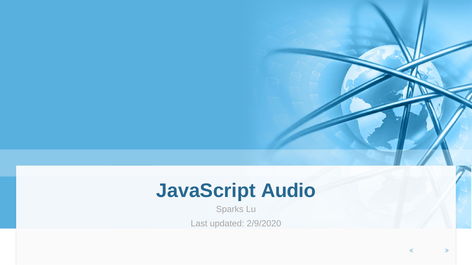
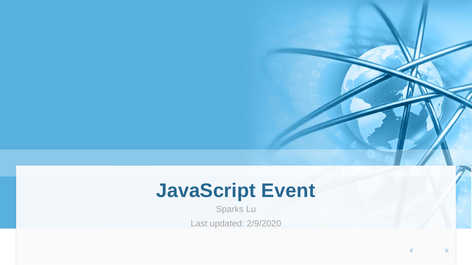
Audio: Audio -> Event
